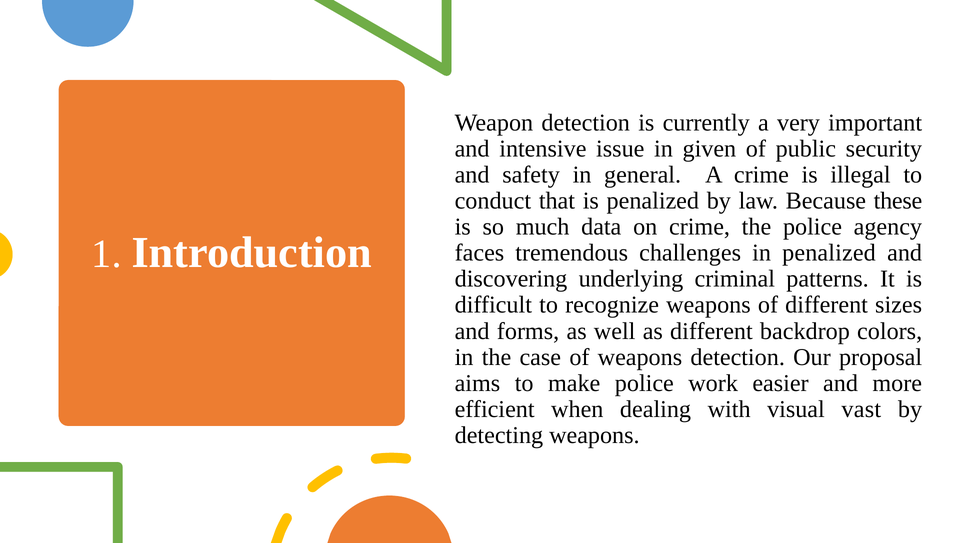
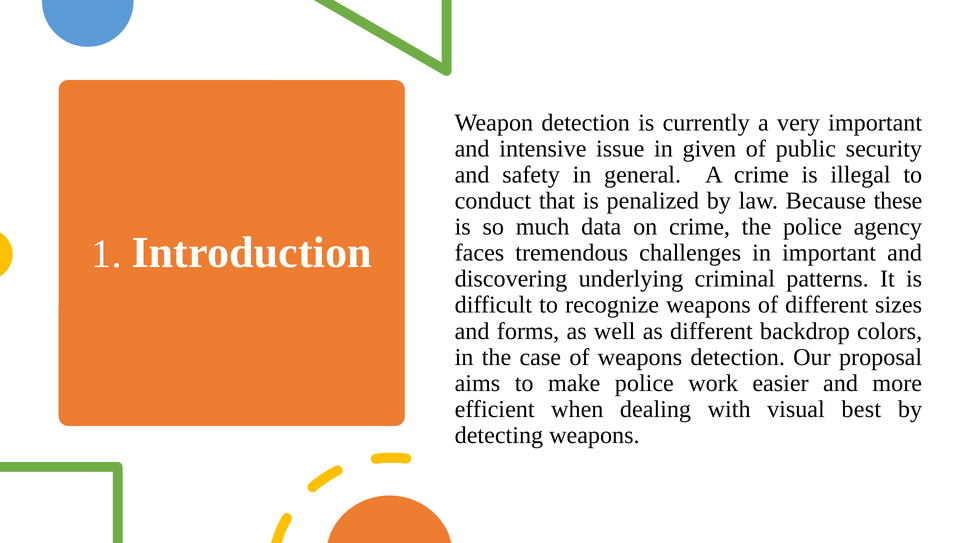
in penalized: penalized -> important
vast: vast -> best
